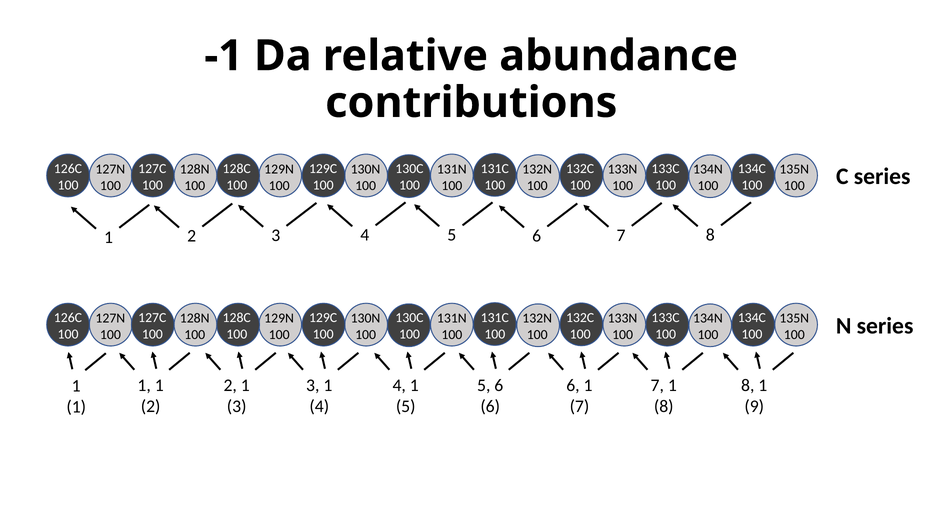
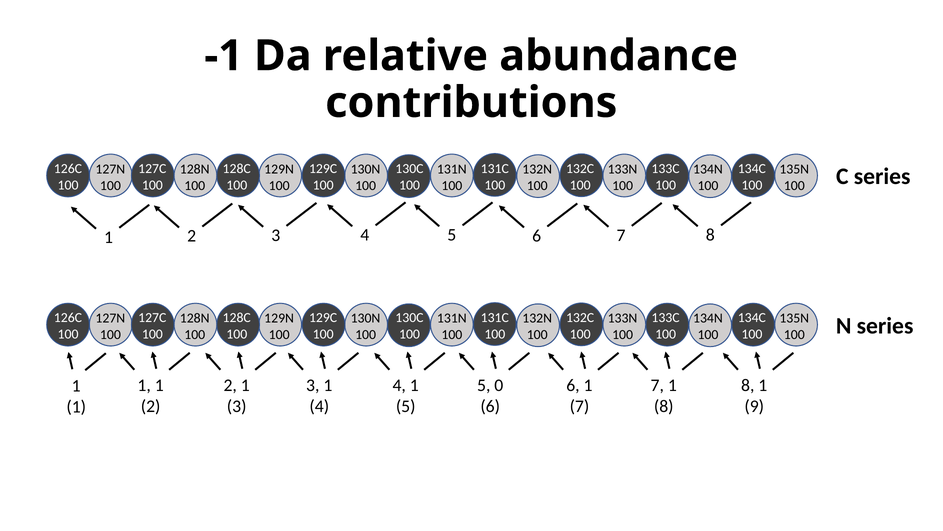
5 6: 6 -> 0
